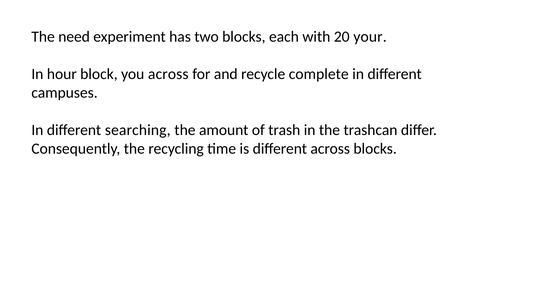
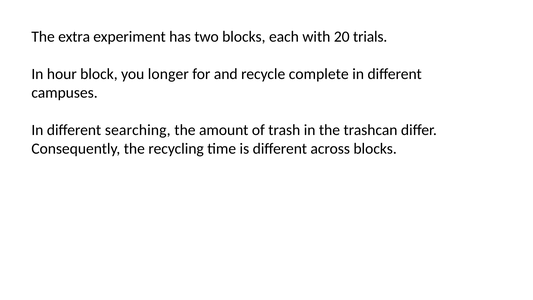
need: need -> extra
your: your -> trials
you across: across -> longer
